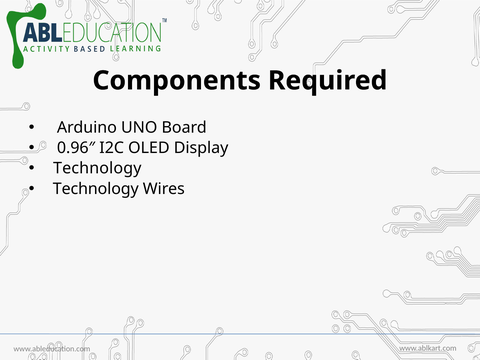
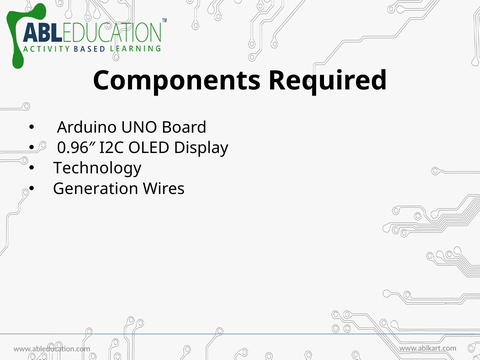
Technology at (96, 189): Technology -> Generation
